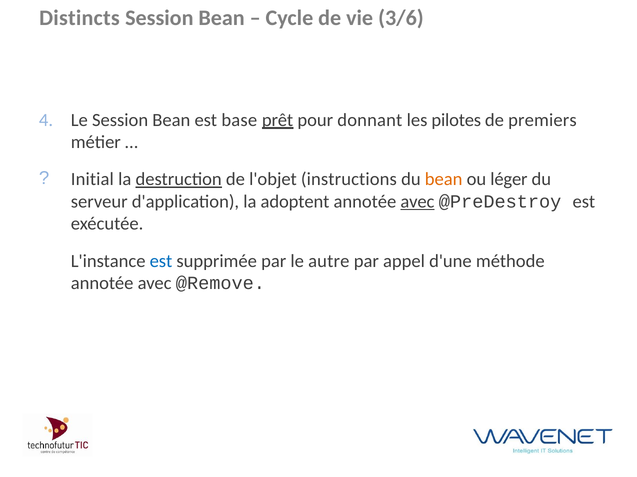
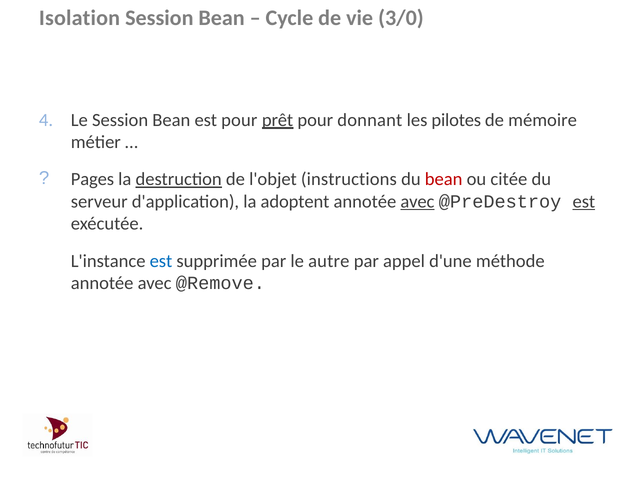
Distincts: Distincts -> Isolation
3/6: 3/6 -> 3/0
est base: base -> pour
premiers: premiers -> mémoire
Initial: Initial -> Pages
bean at (444, 180) colour: orange -> red
léger: léger -> citée
est at (584, 202) underline: none -> present
